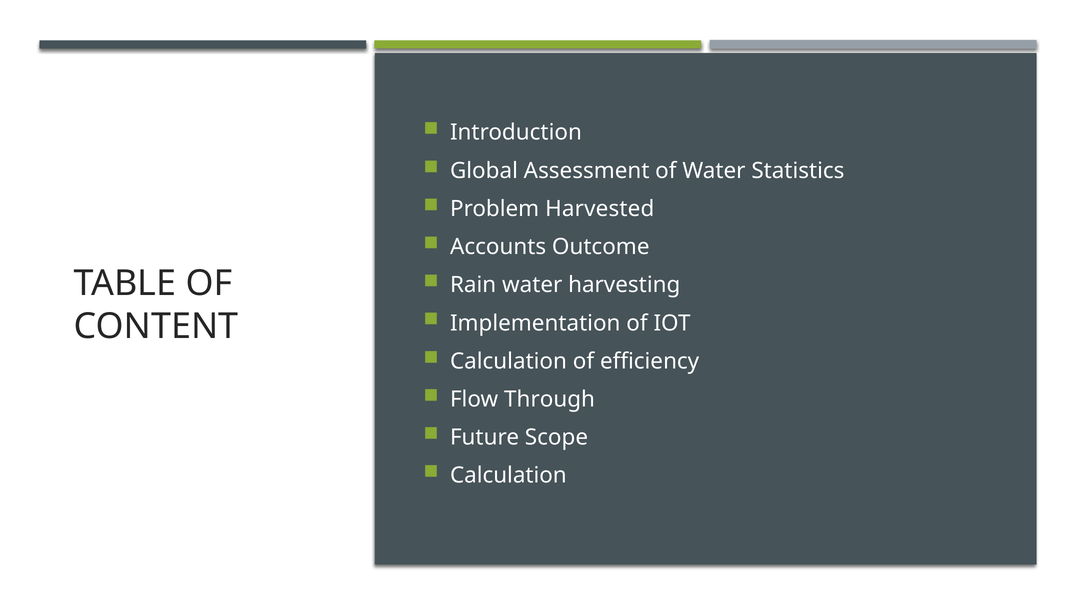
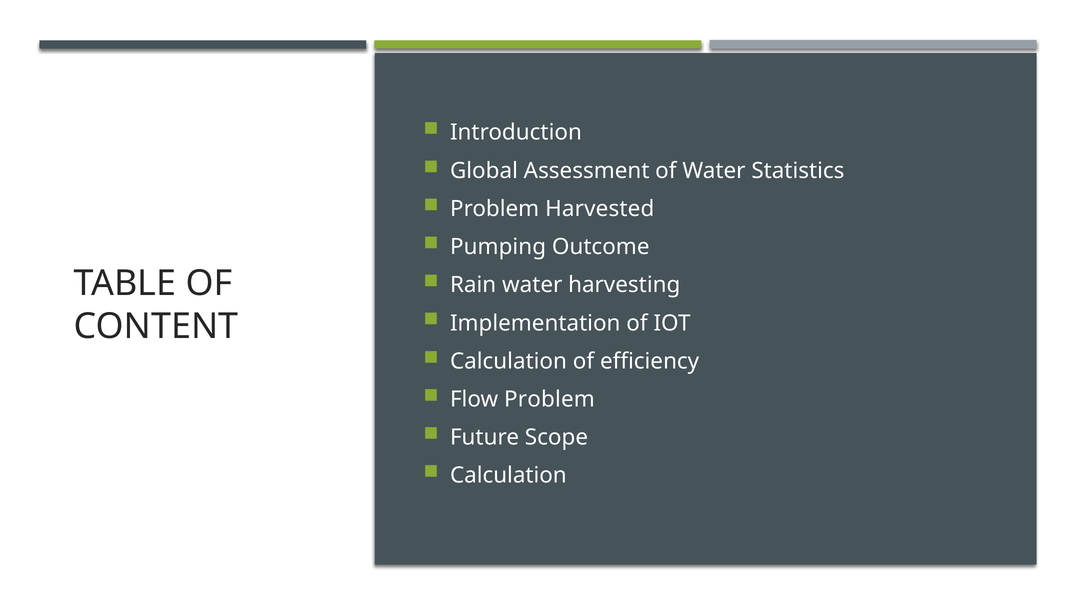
Accounts: Accounts -> Pumping
Flow Through: Through -> Problem
